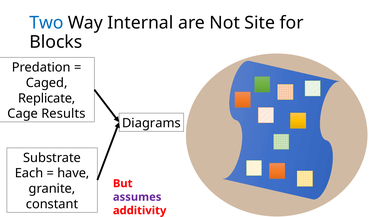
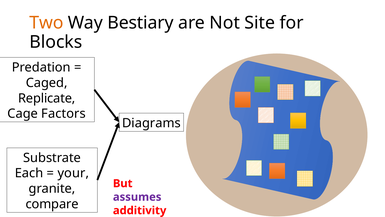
Two colour: blue -> orange
Internal: Internal -> Bestiary
Results: Results -> Factors
have: have -> your
constant: constant -> compare
